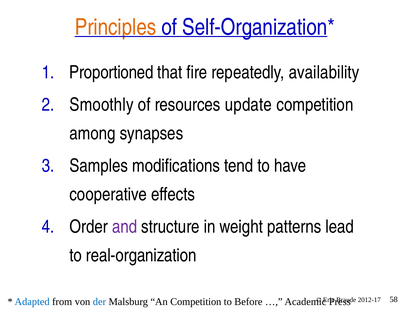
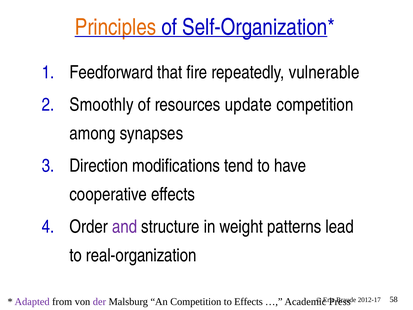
Proportioned: Proportioned -> Feedforward
availability: availability -> vulnerable
Samples: Samples -> Direction
Adapted colour: blue -> purple
der colour: blue -> purple
to Before: Before -> Effects
